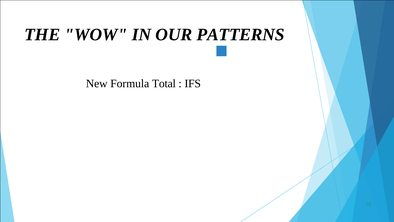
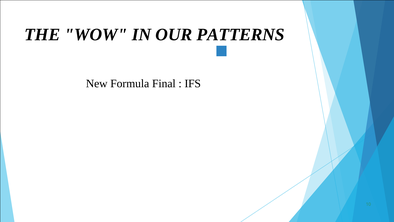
Total: Total -> Final
